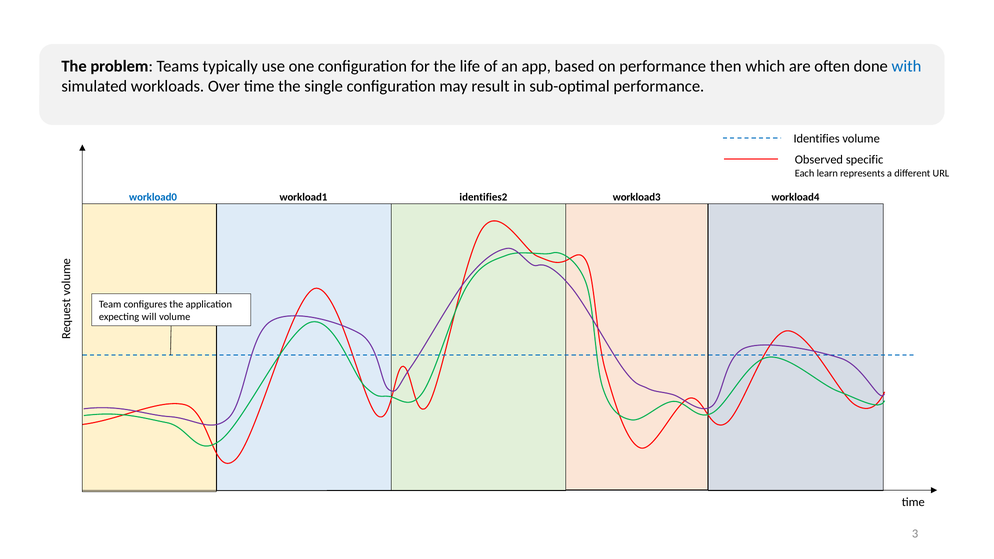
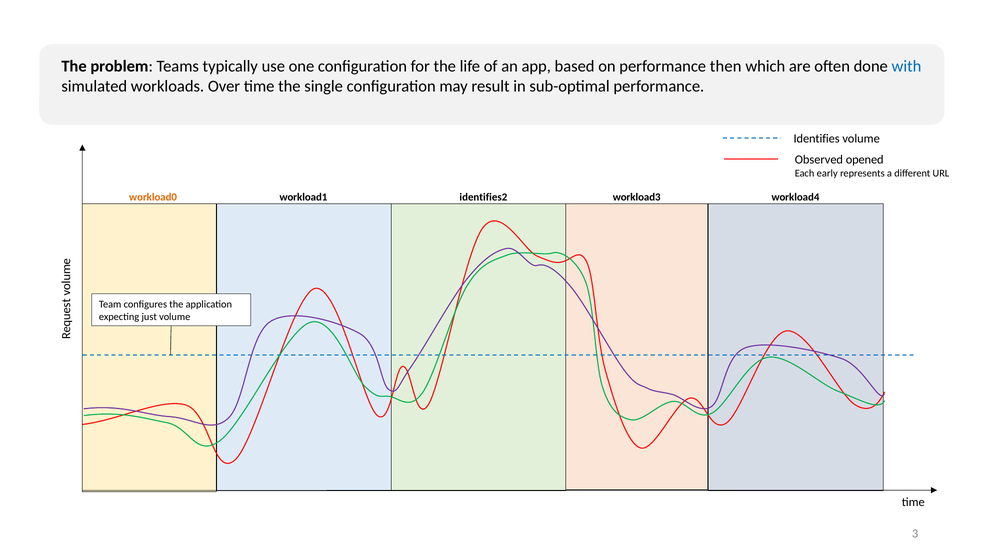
specific: specific -> opened
learn: learn -> early
workload0 colour: blue -> orange
will: will -> just
